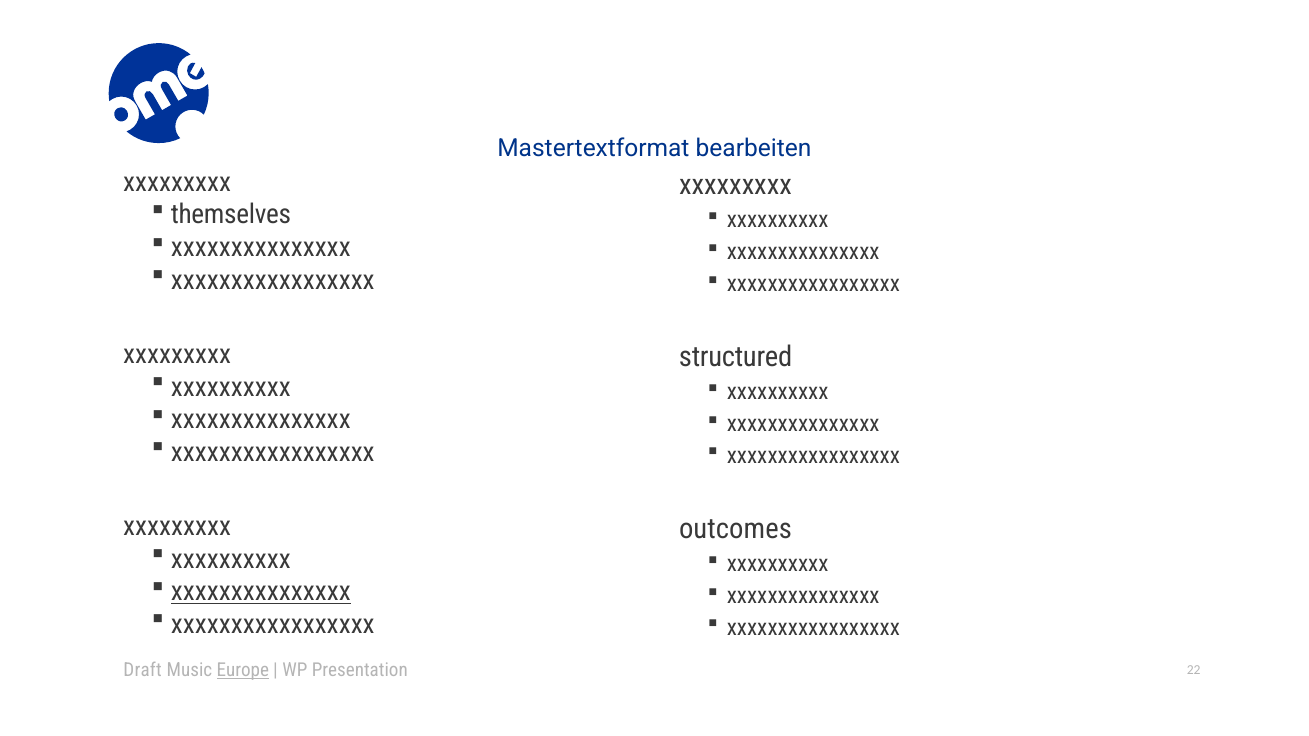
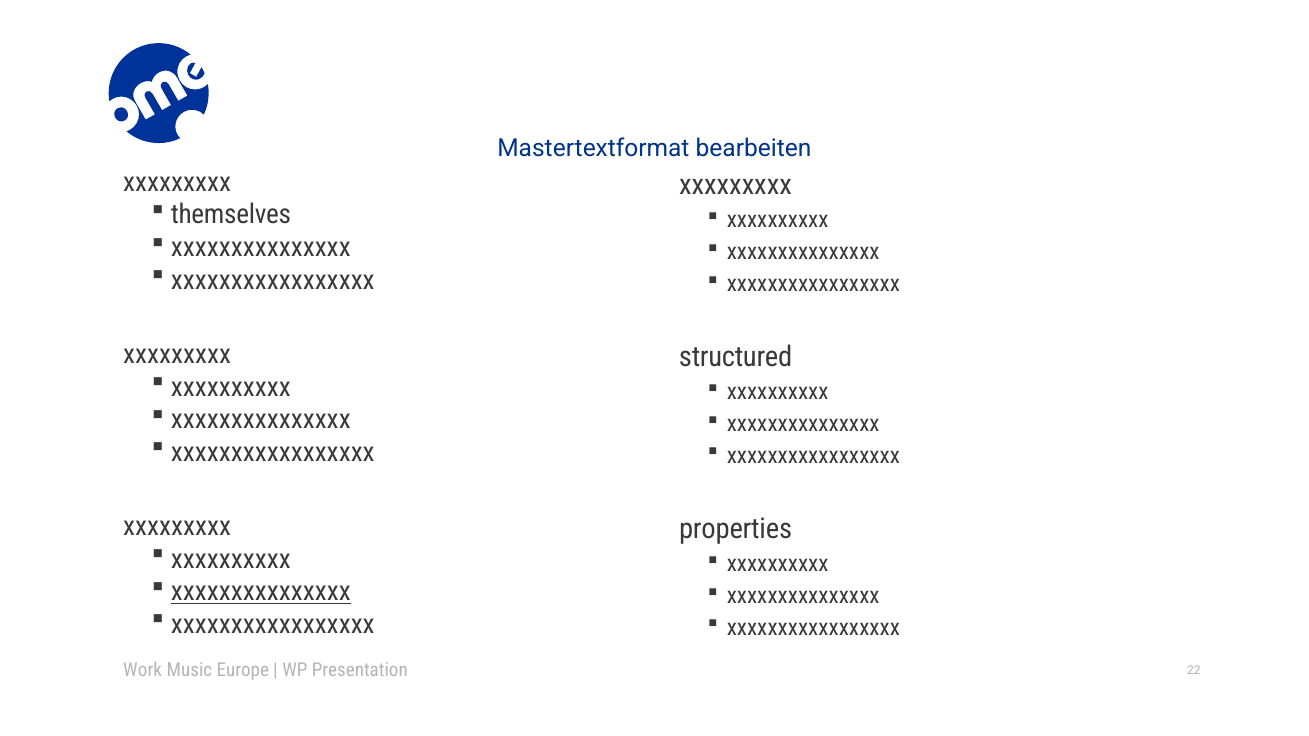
outcomes: outcomes -> properties
Draft: Draft -> Work
Europe underline: present -> none
